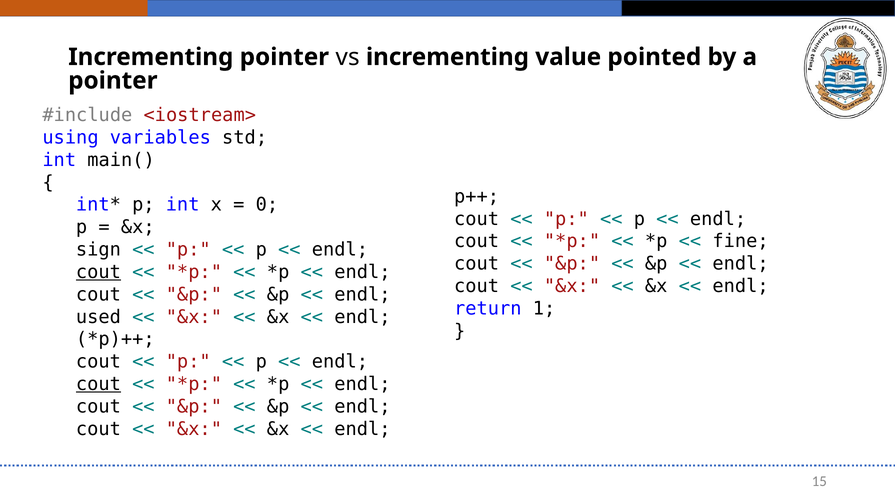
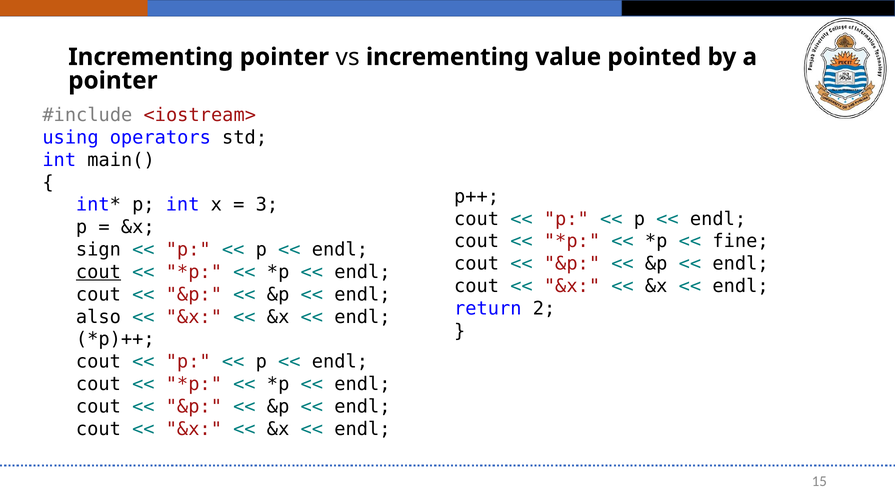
variables: variables -> operators
0: 0 -> 3
1: 1 -> 2
used: used -> also
cout at (98, 384) underline: present -> none
